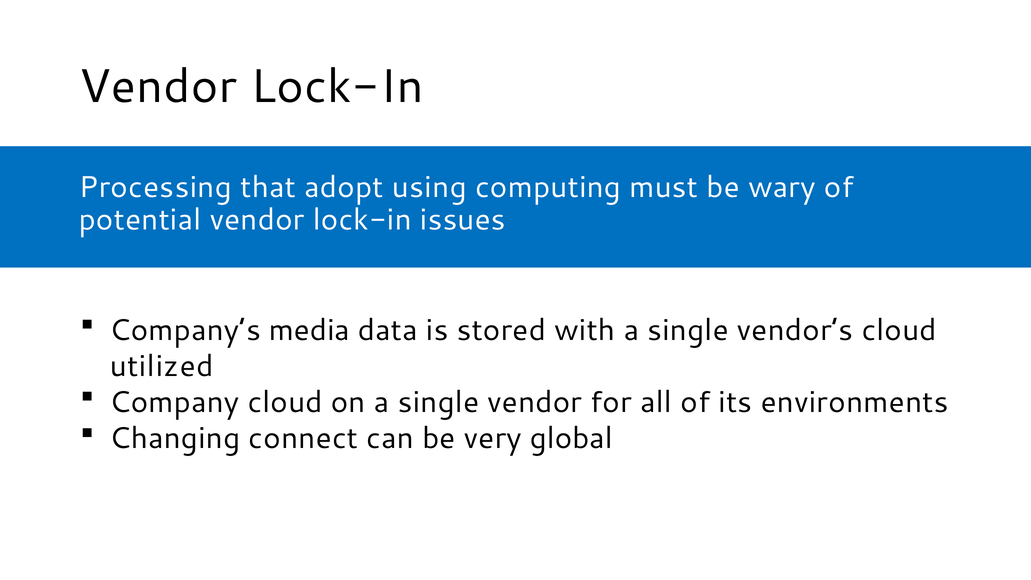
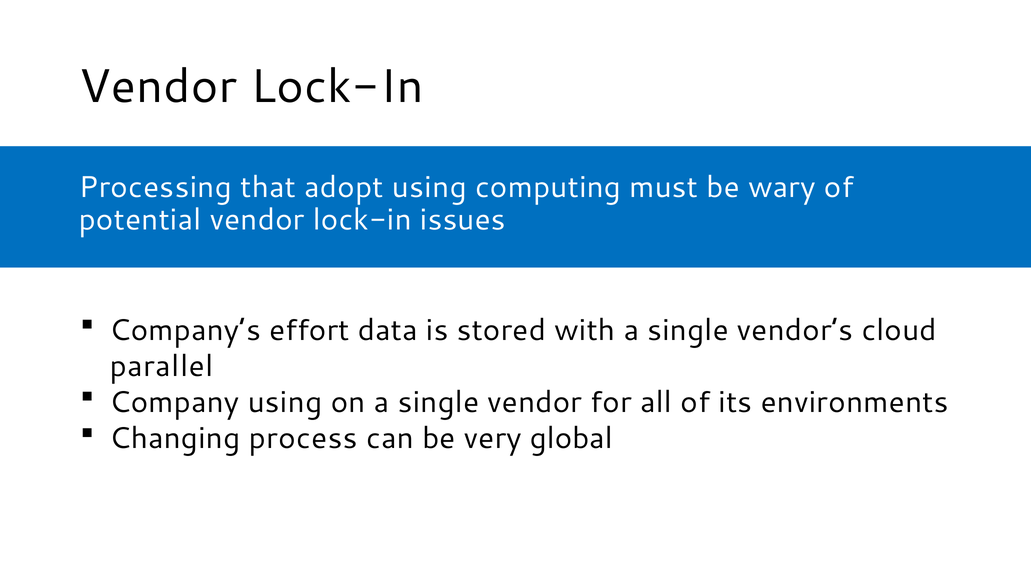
media: media -> effort
utilized: utilized -> parallel
Company cloud: cloud -> using
connect: connect -> process
